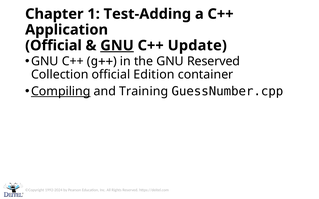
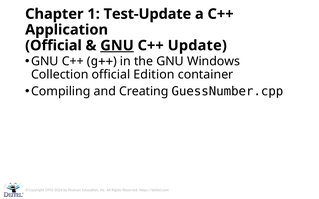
Test-Adding: Test-Adding -> Test-Update
GNU Reserved: Reserved -> Windows
Compiling underline: present -> none
Training: Training -> Creating
